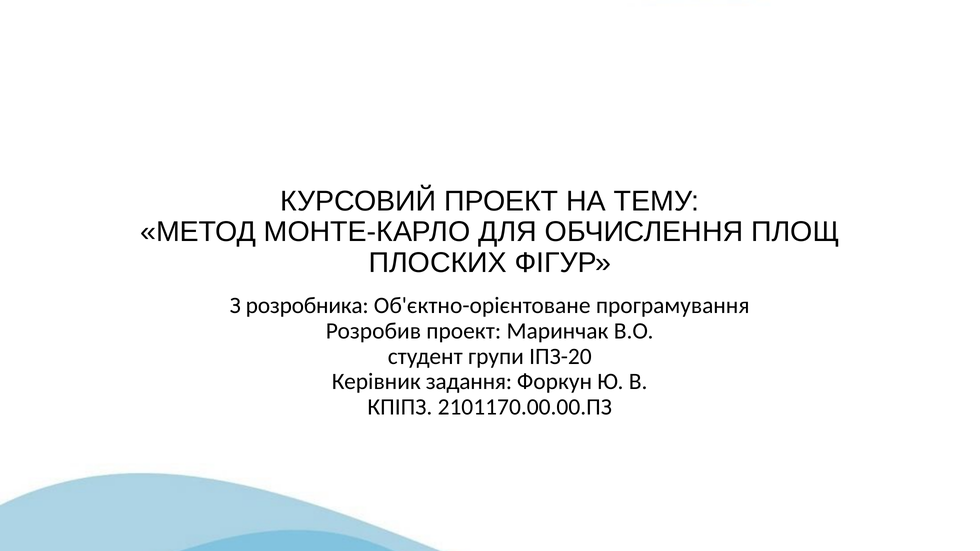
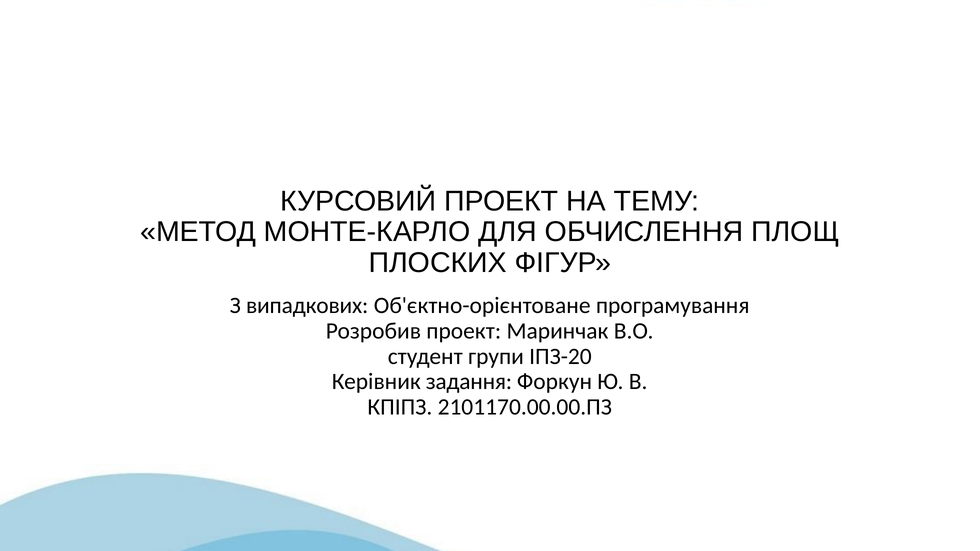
розробника: розробника -> випадкових
